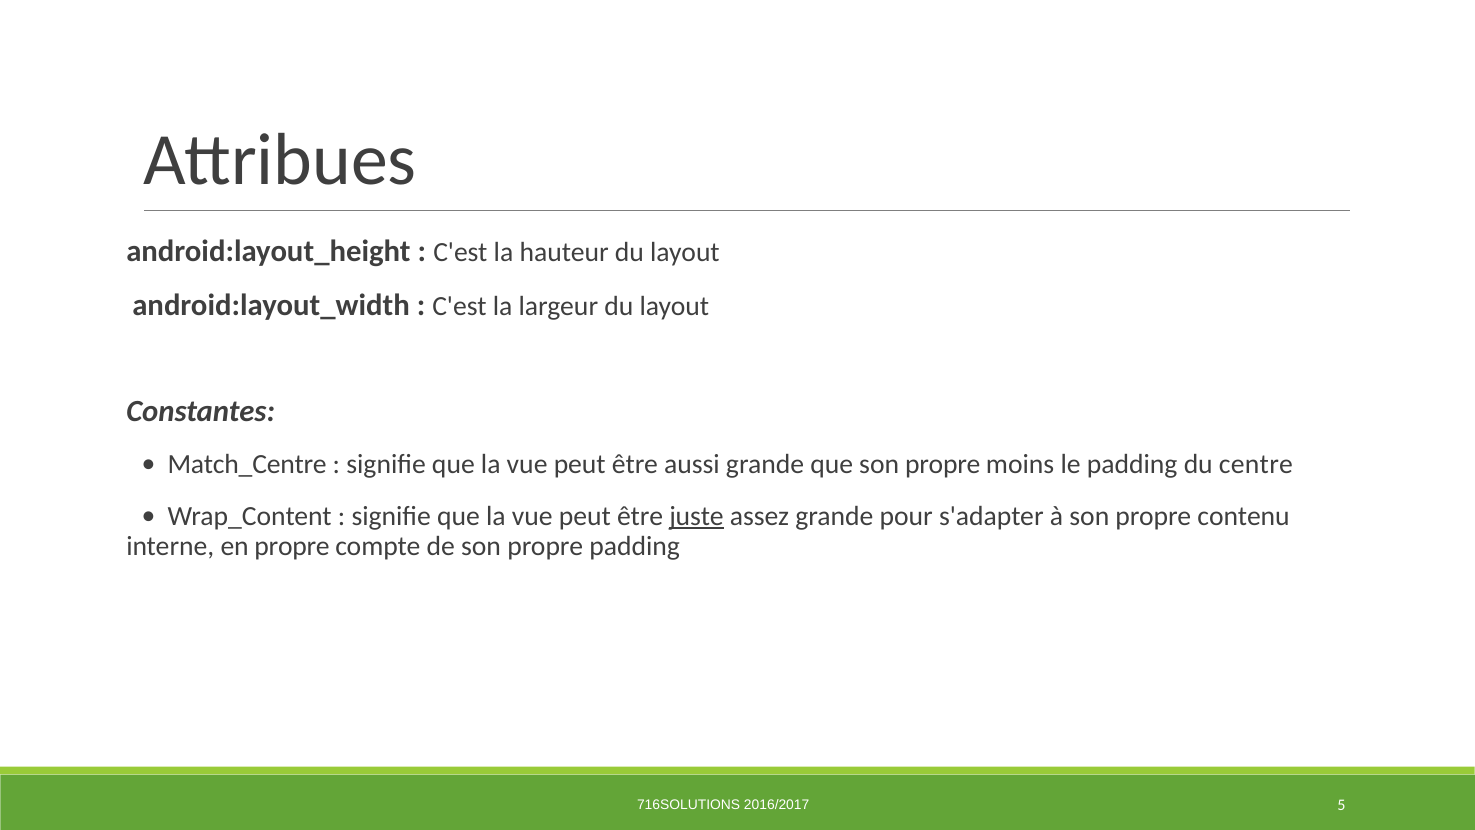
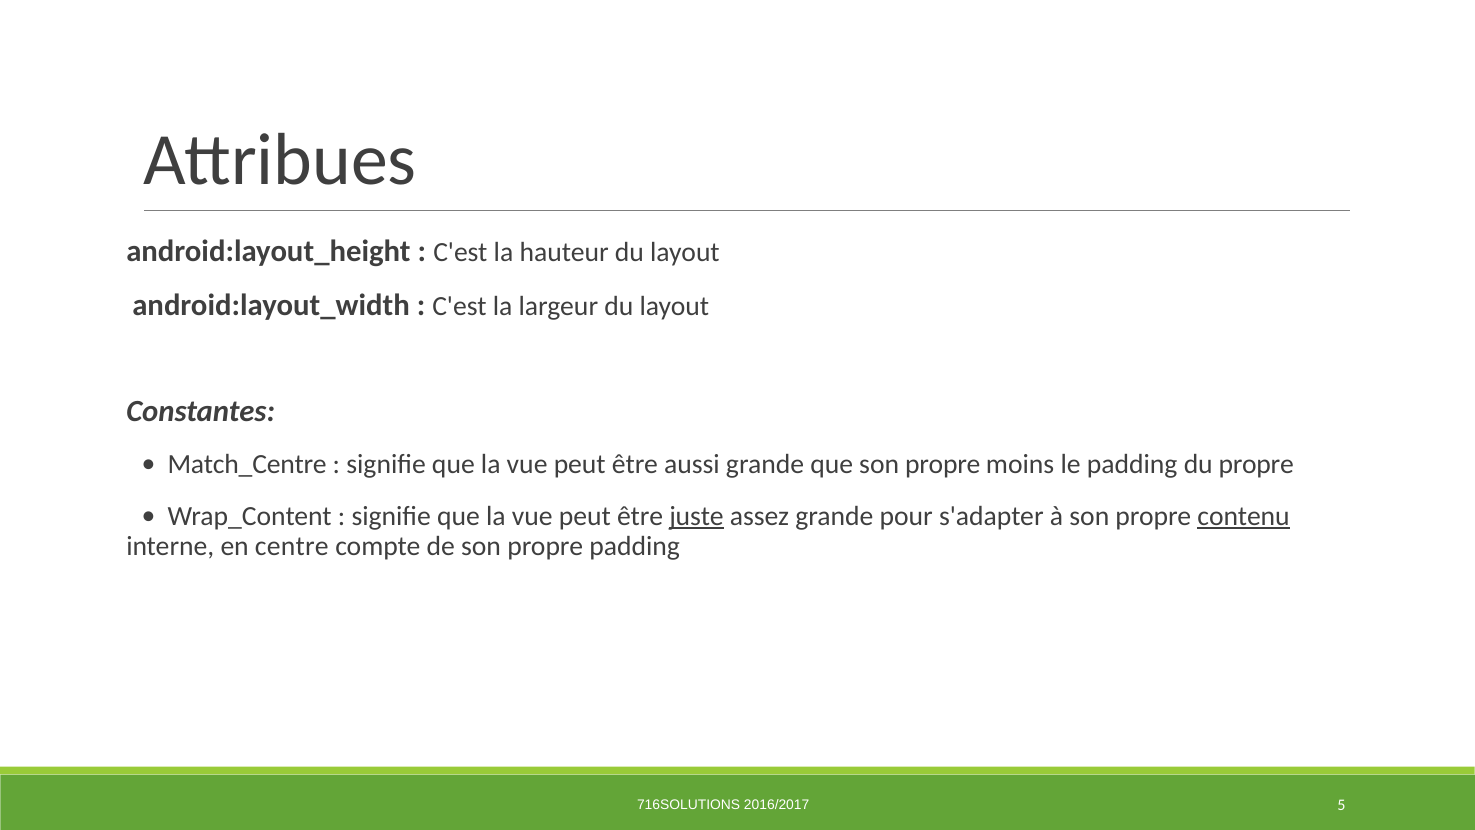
du centre: centre -> propre
contenu underline: none -> present
en propre: propre -> centre
